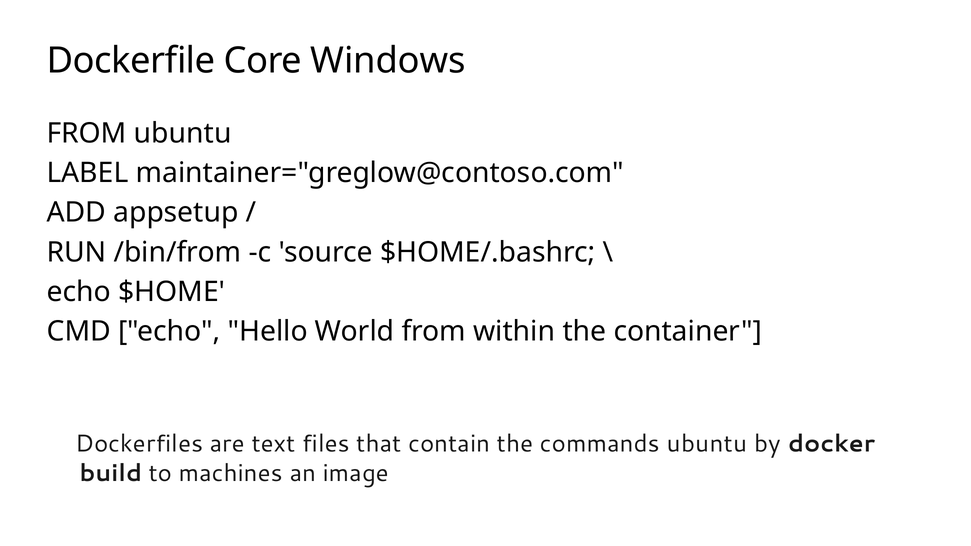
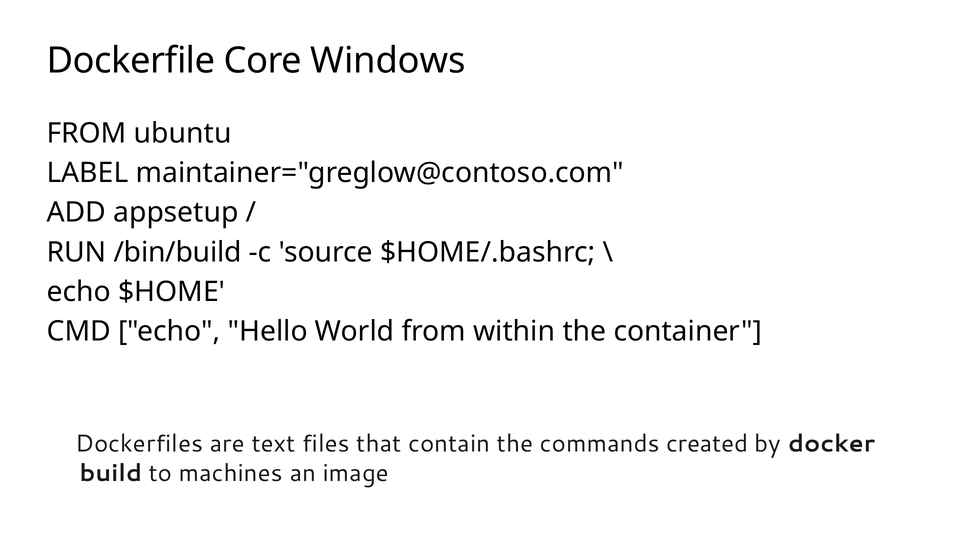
/bin/from: /bin/from -> /bin/build
commands ubuntu: ubuntu -> created
